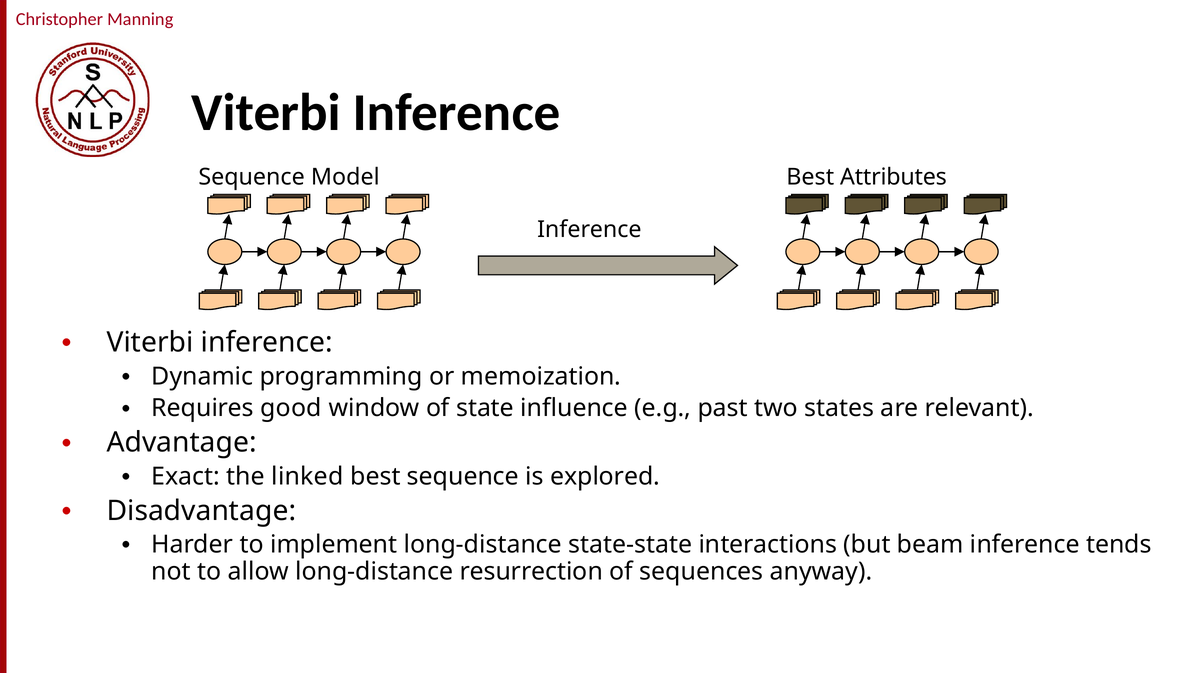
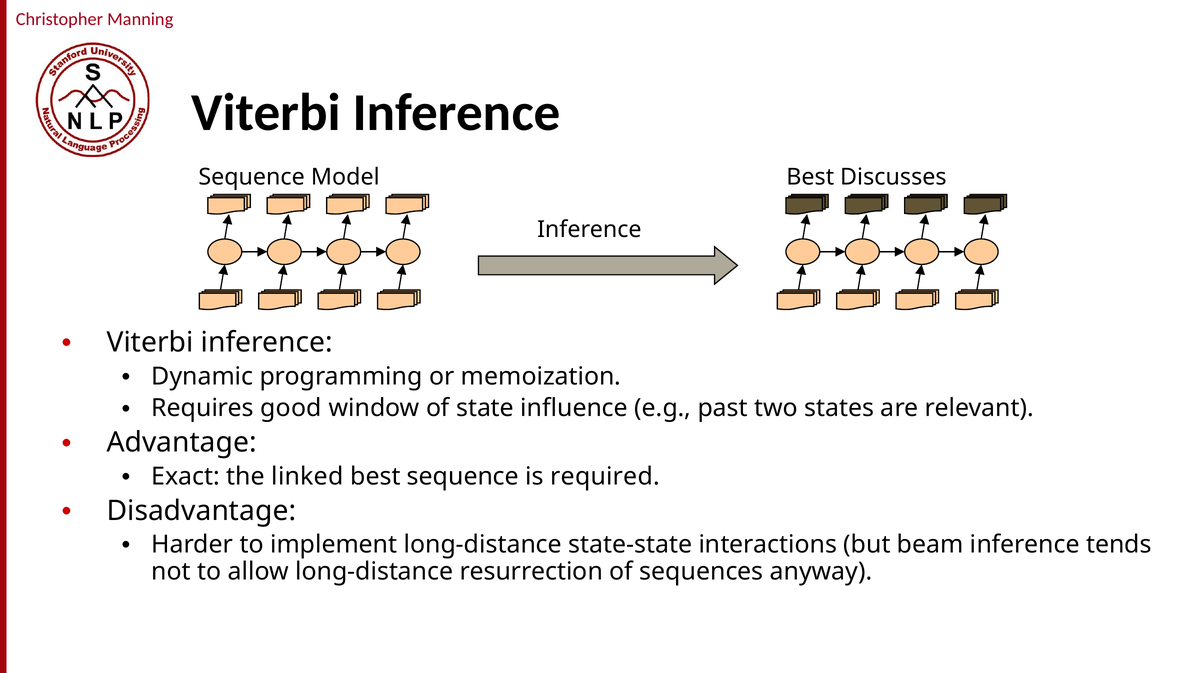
Attributes: Attributes -> Discusses
explored: explored -> required
